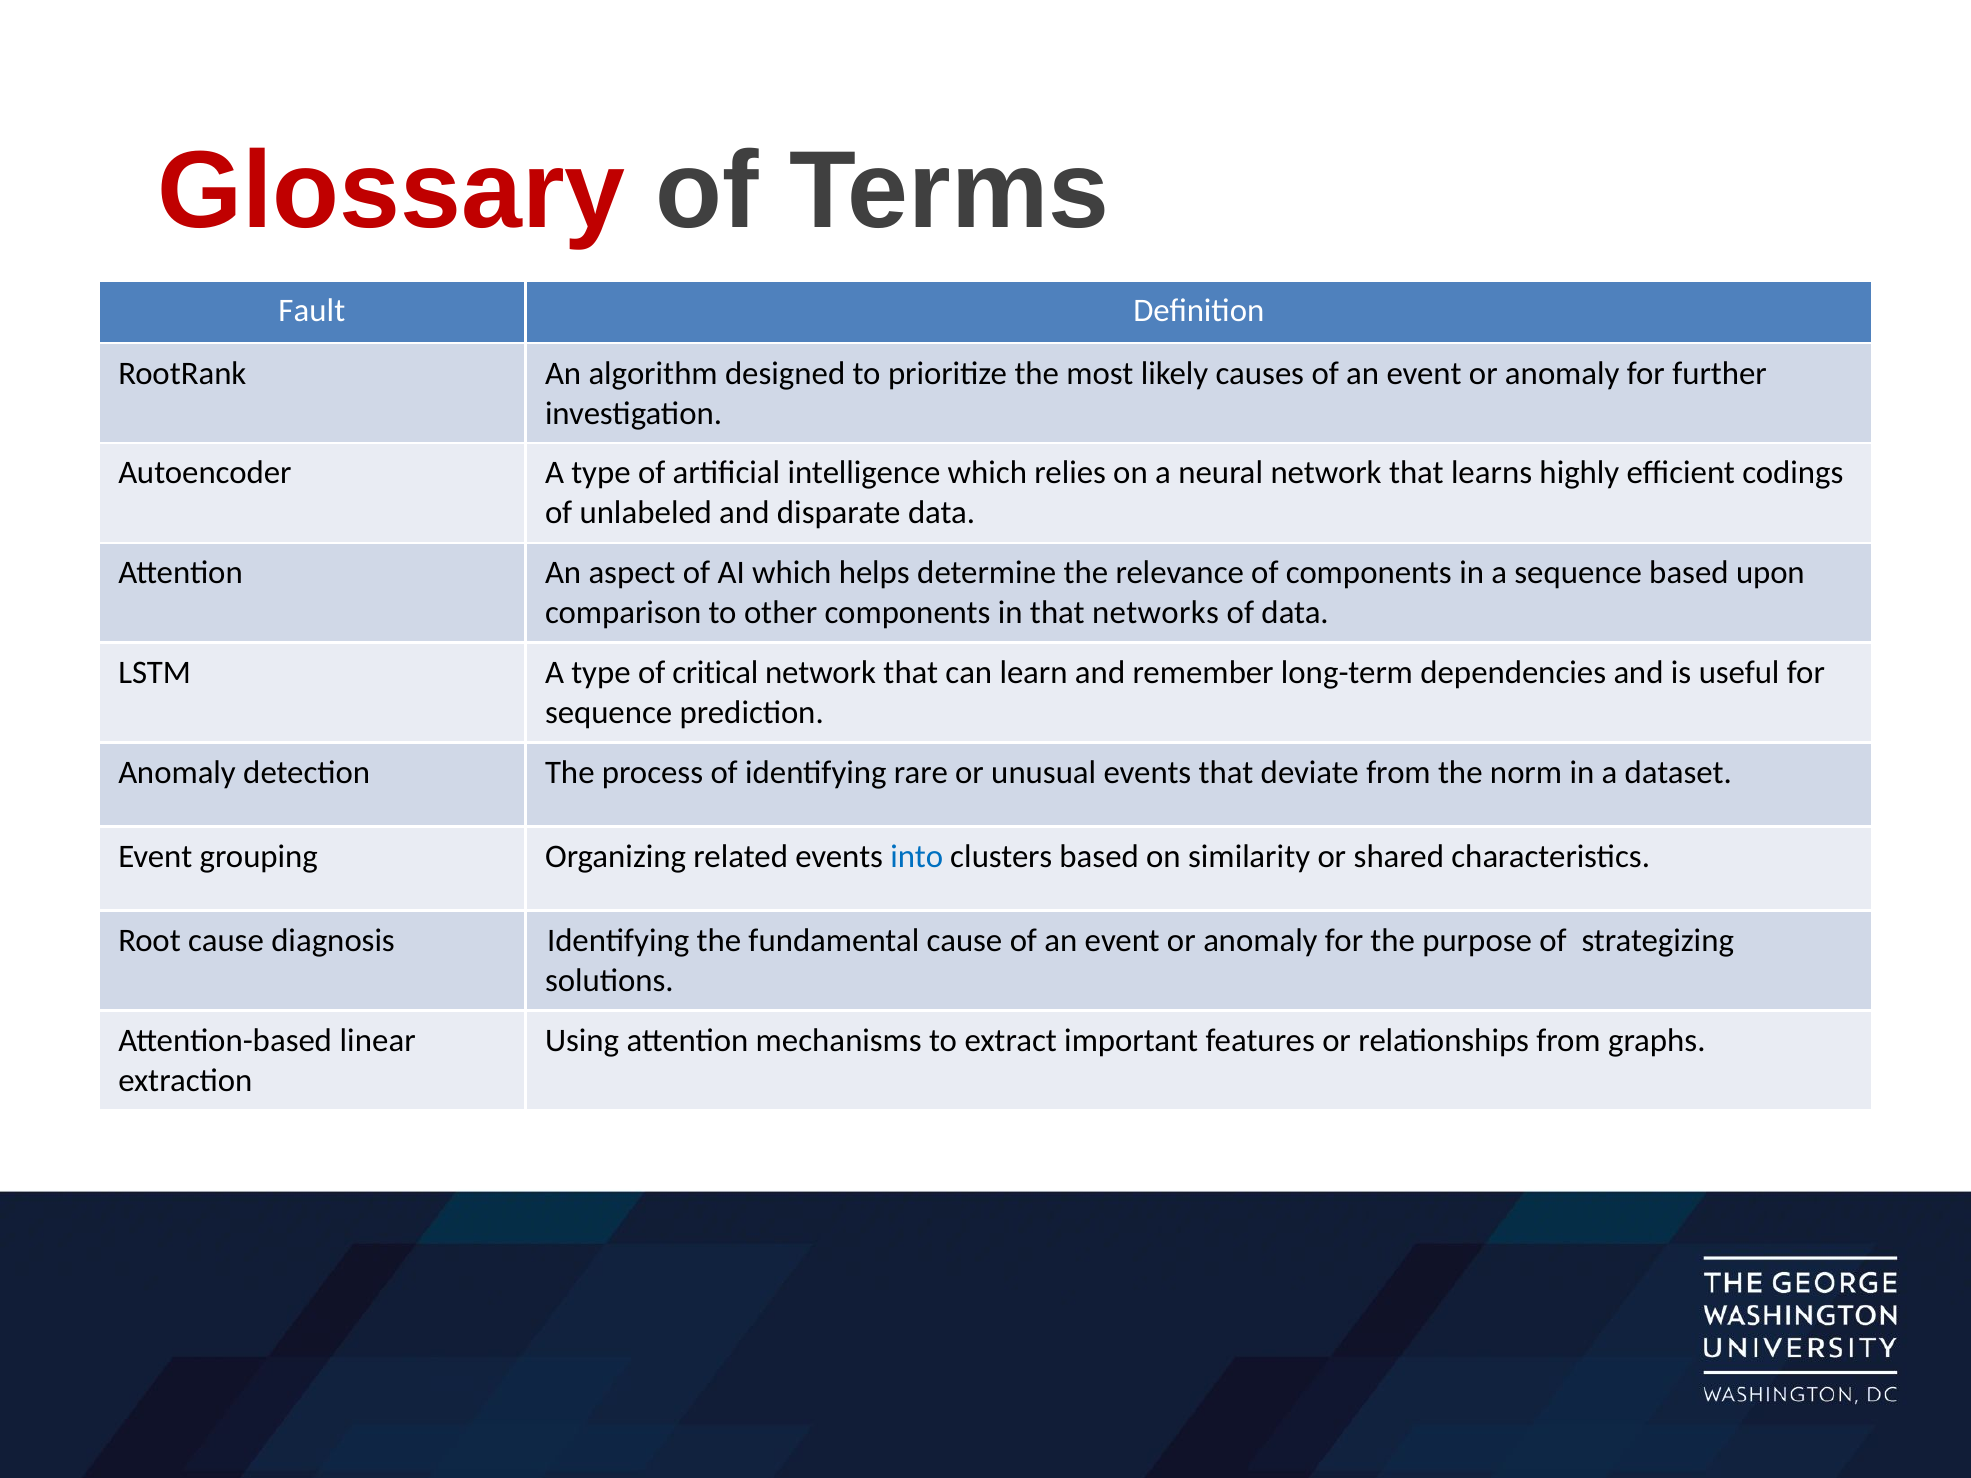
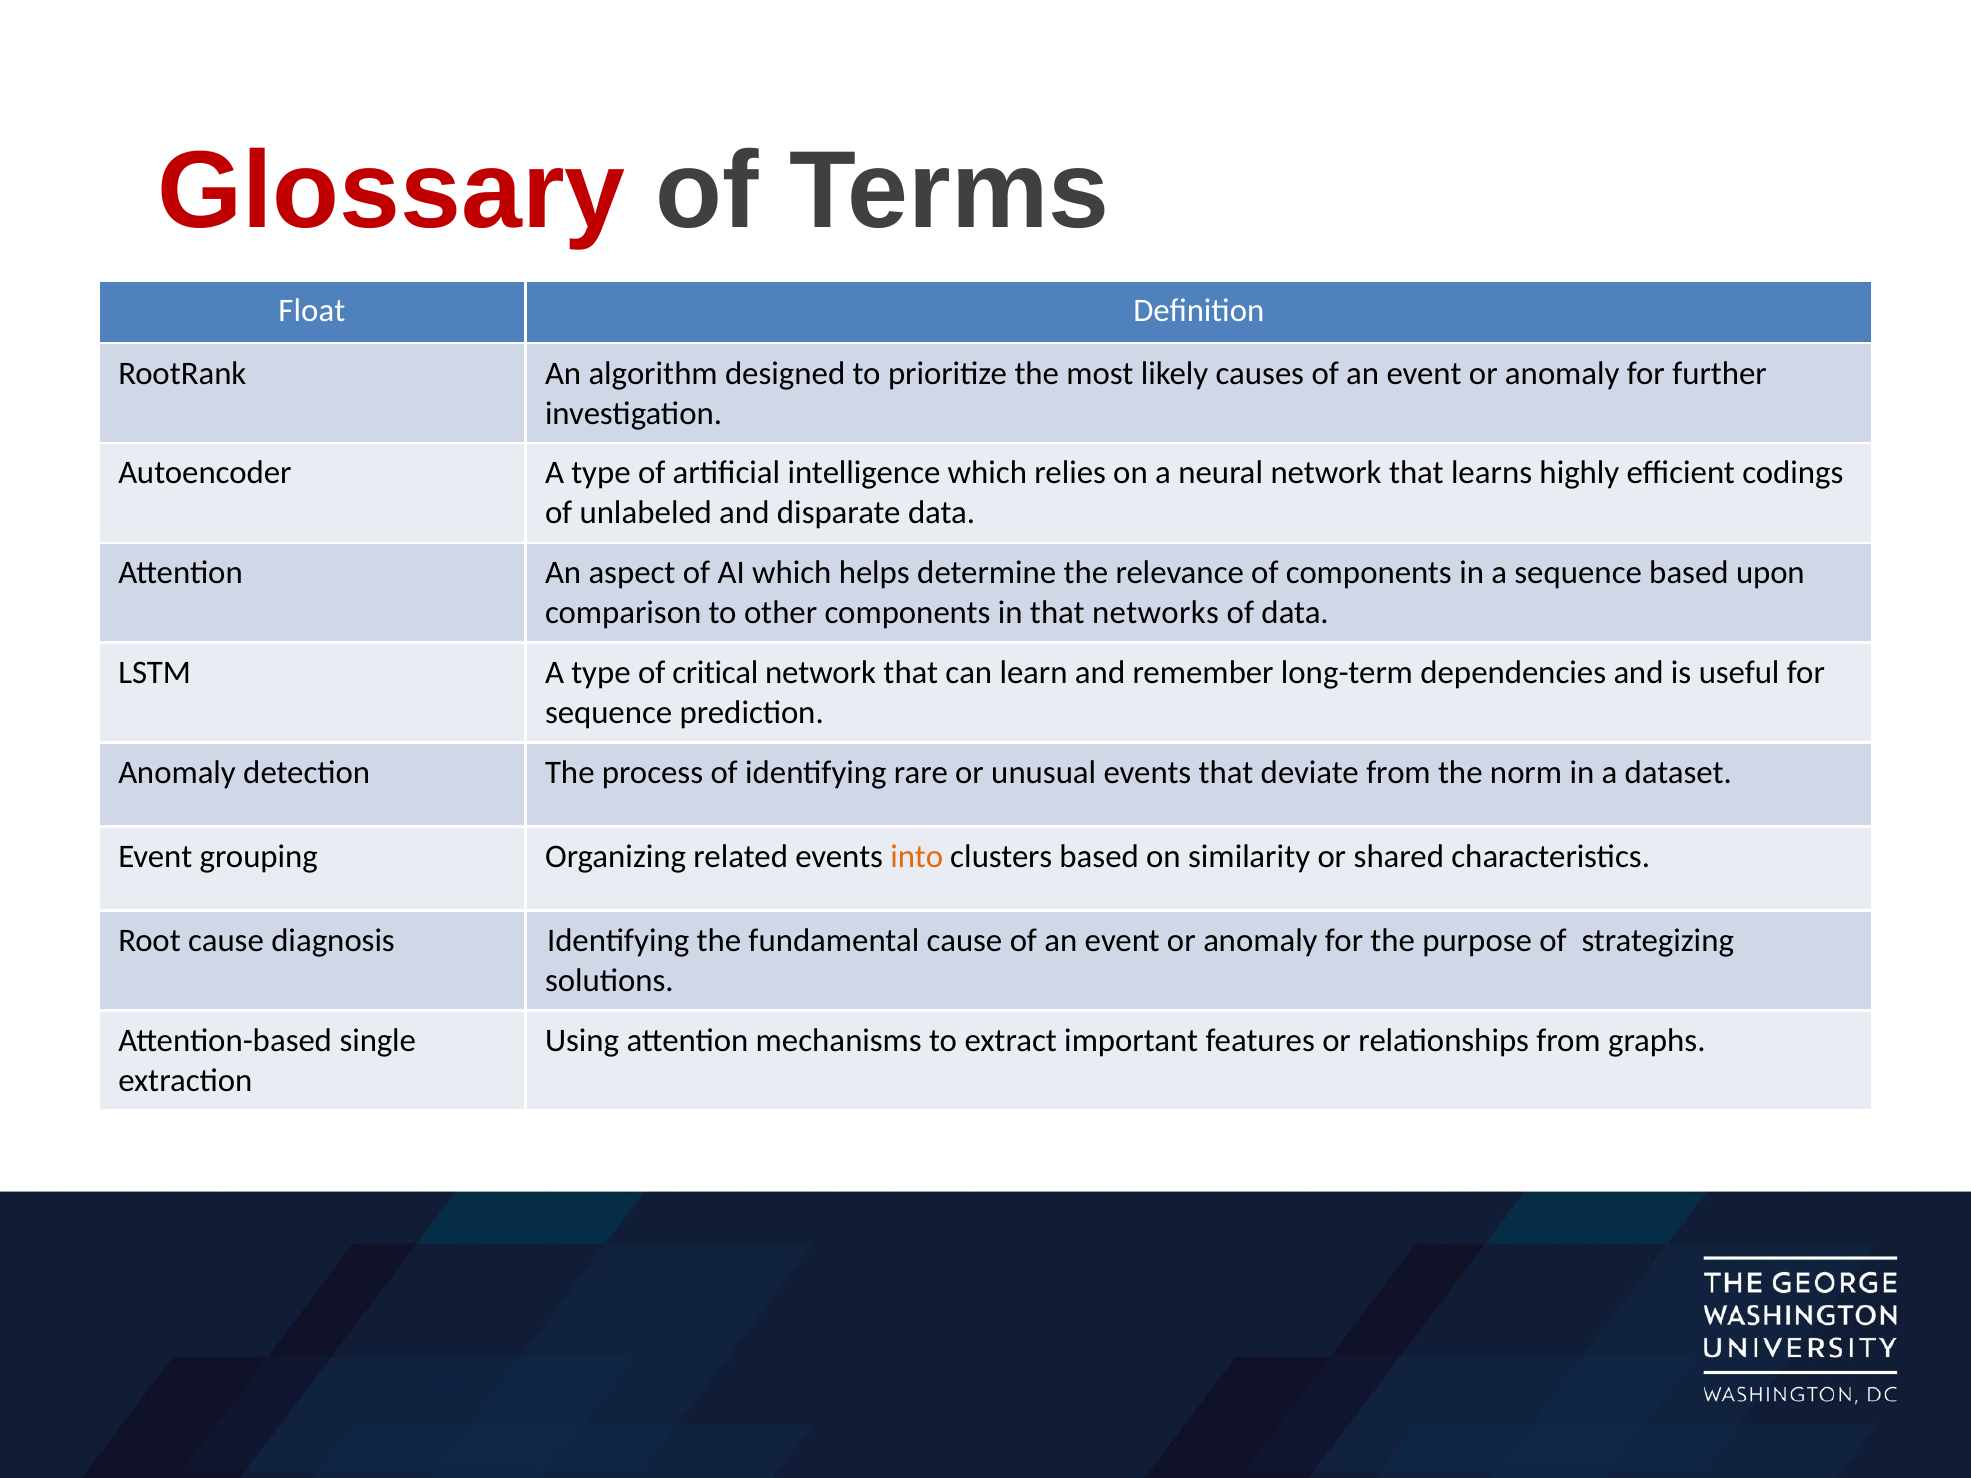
Fault: Fault -> Float
into colour: blue -> orange
linear: linear -> single
